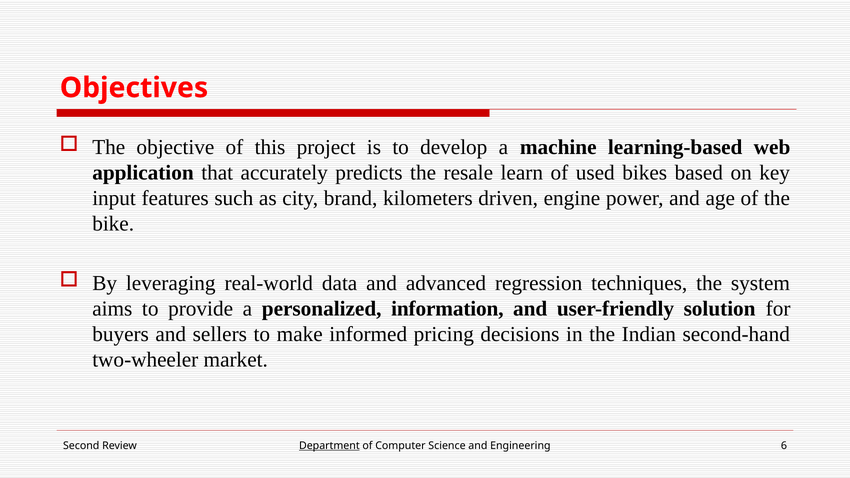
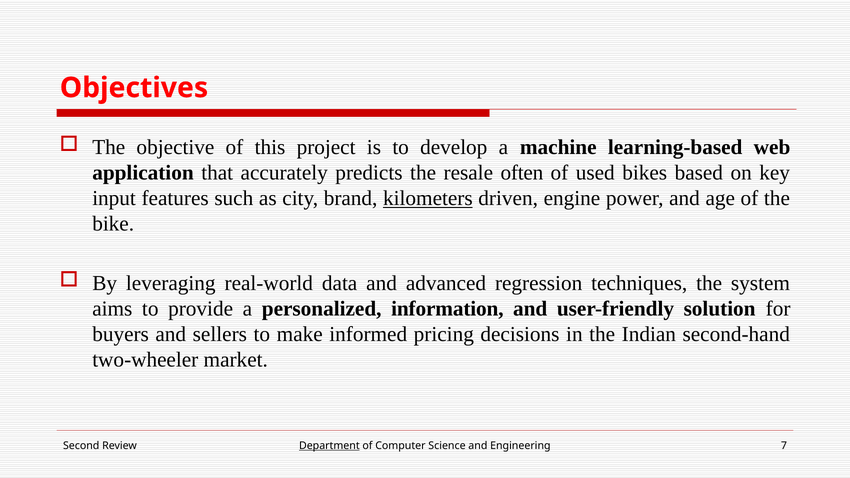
learn: learn -> often
kilometers underline: none -> present
6: 6 -> 7
